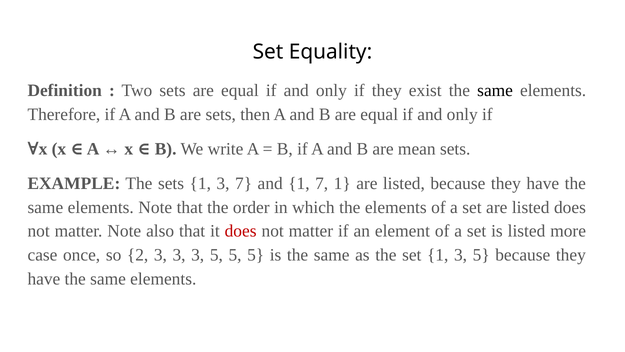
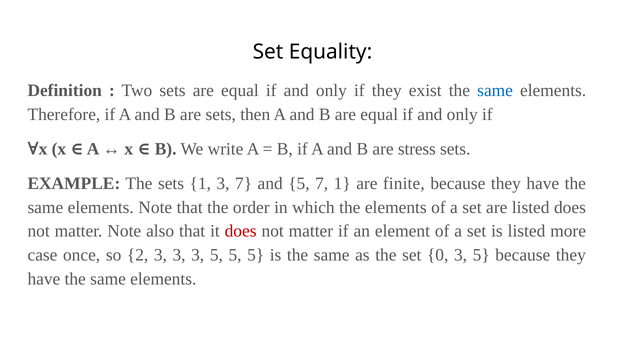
same at (495, 90) colour: black -> blue
mean: mean -> stress
and 1: 1 -> 5
1 are listed: listed -> finite
set 1: 1 -> 0
